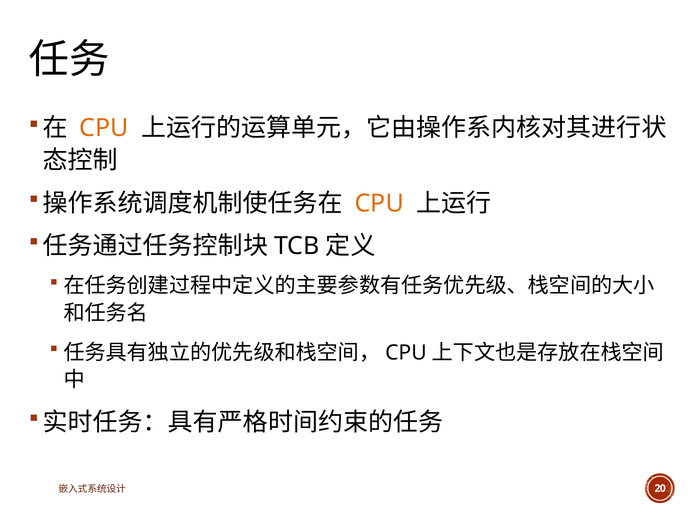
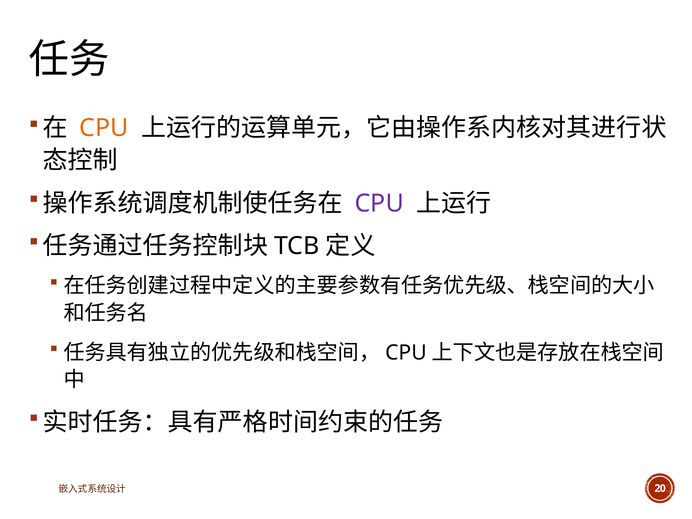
CPU at (379, 203) colour: orange -> purple
